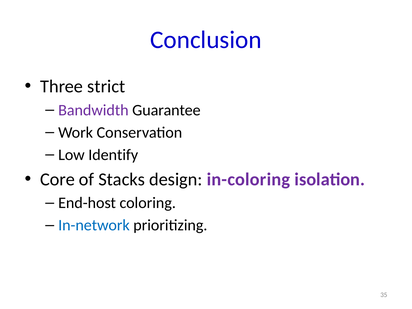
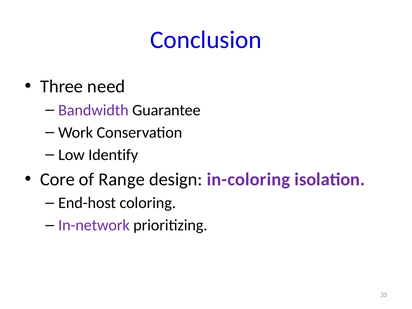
strict: strict -> need
Stacks: Stacks -> Range
In-network colour: blue -> purple
